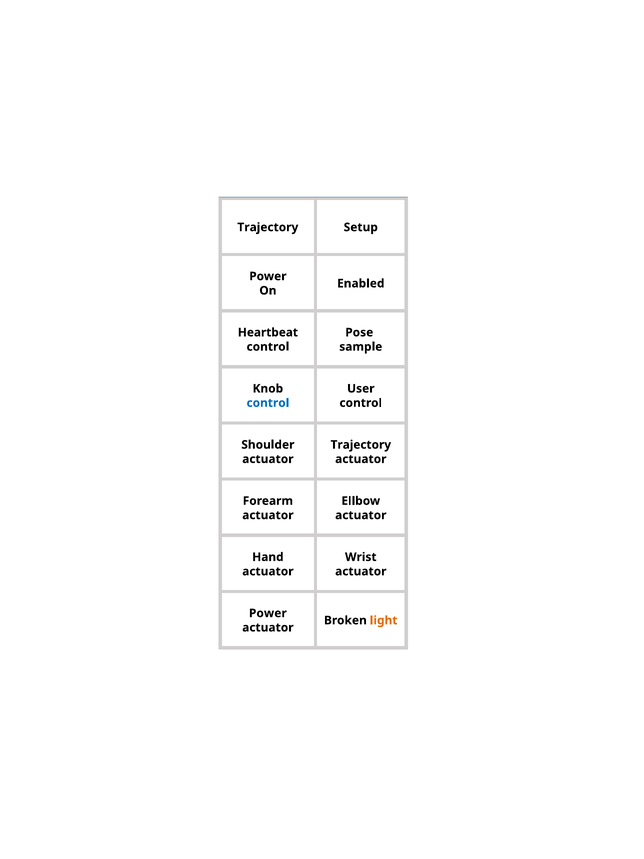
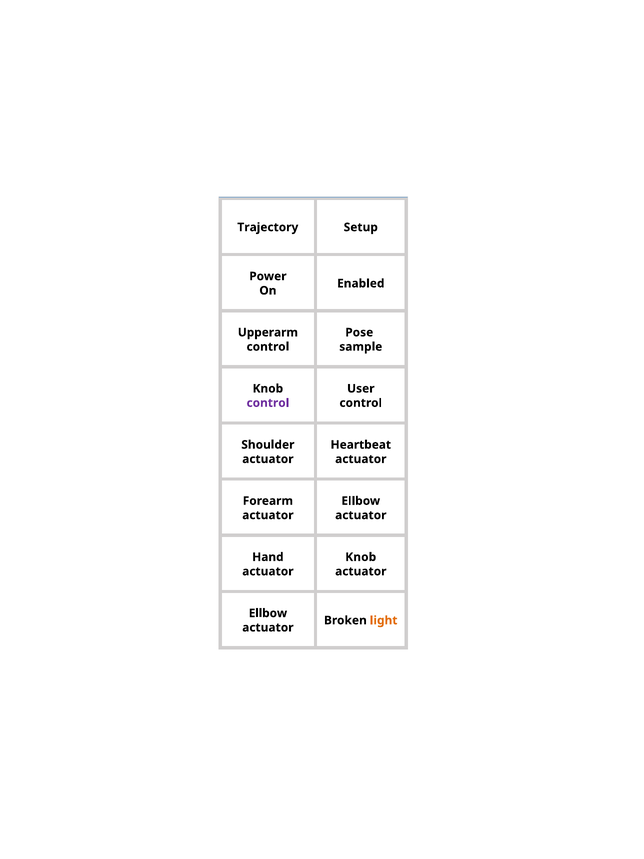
Heartbeat: Heartbeat -> Upperarm
control at (268, 403) colour: blue -> purple
Trajectory at (361, 445): Trajectory -> Heartbeat
Wrist at (361, 557): Wrist -> Knob
Power at (268, 613): Power -> Ellbow
